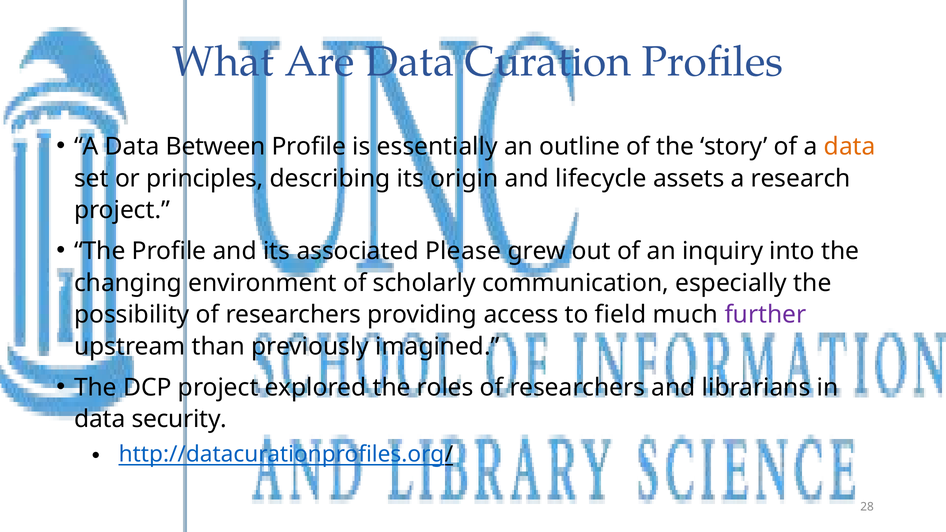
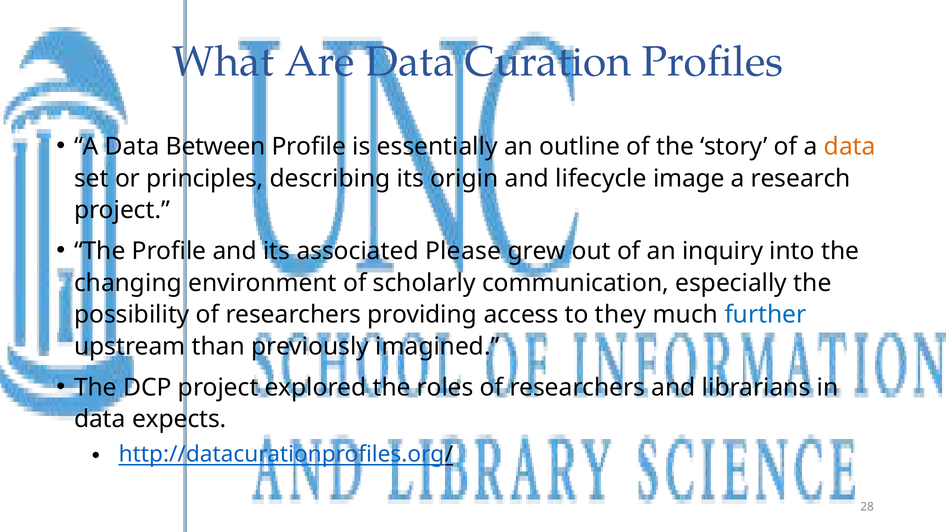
assets: assets -> image
field: field -> they
further colour: purple -> blue
security: security -> expects
